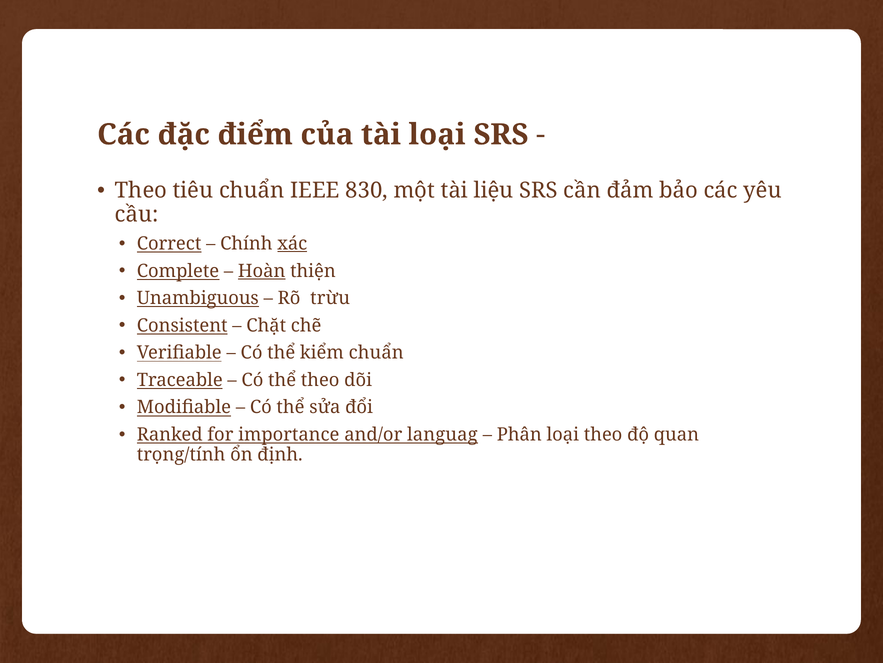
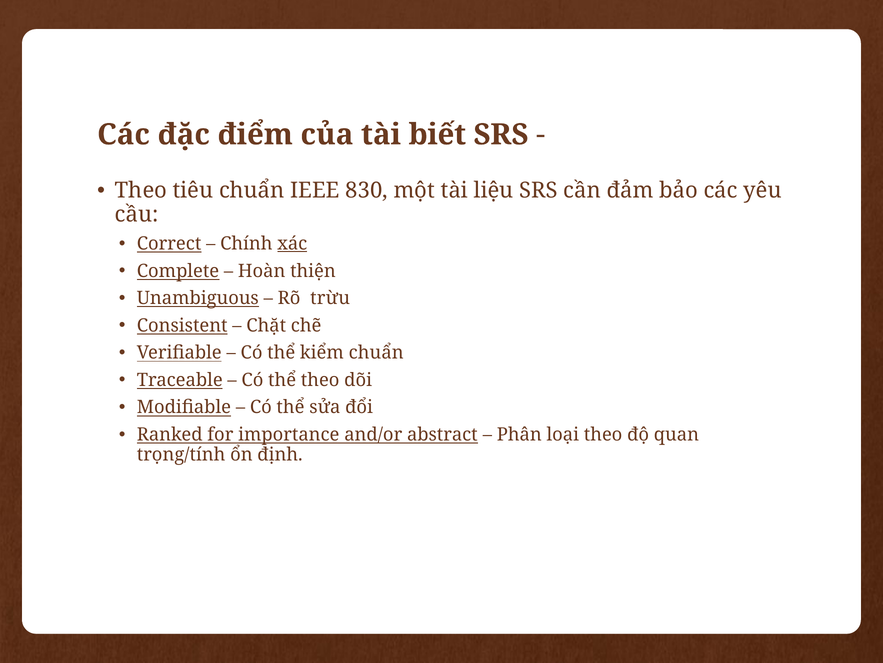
tài loại: loại -> biết
Hoàn underline: present -> none
languag: languag -> abstract
